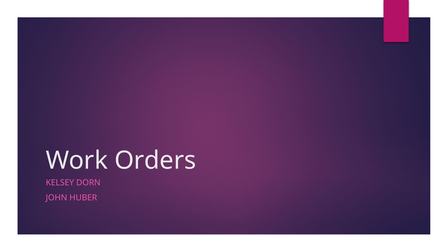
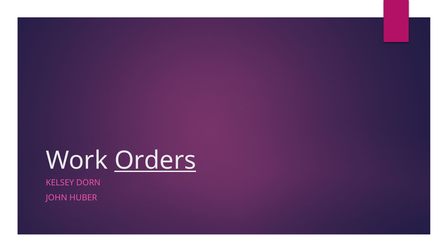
Orders underline: none -> present
